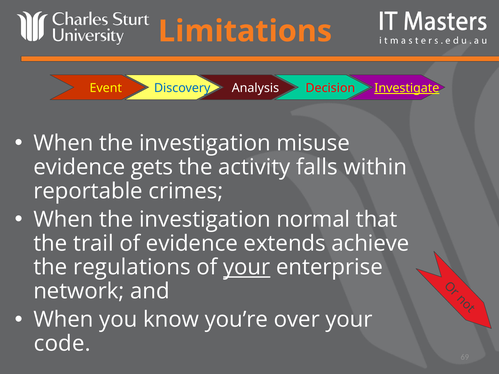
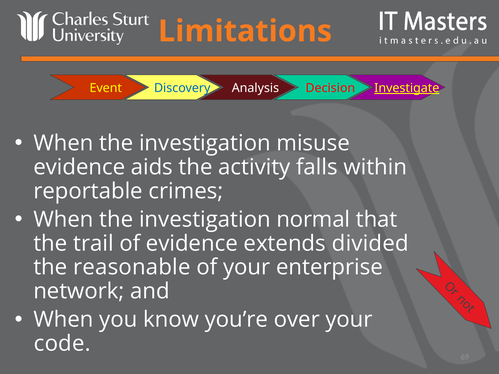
gets: gets -> aids
achieve: achieve -> divided
regulations: regulations -> reasonable
your at (247, 268) underline: present -> none
